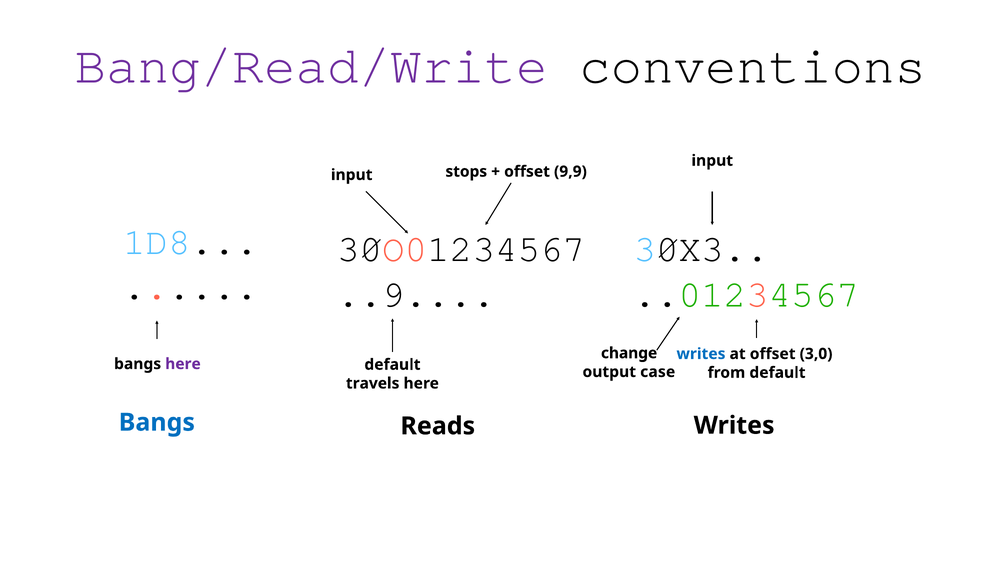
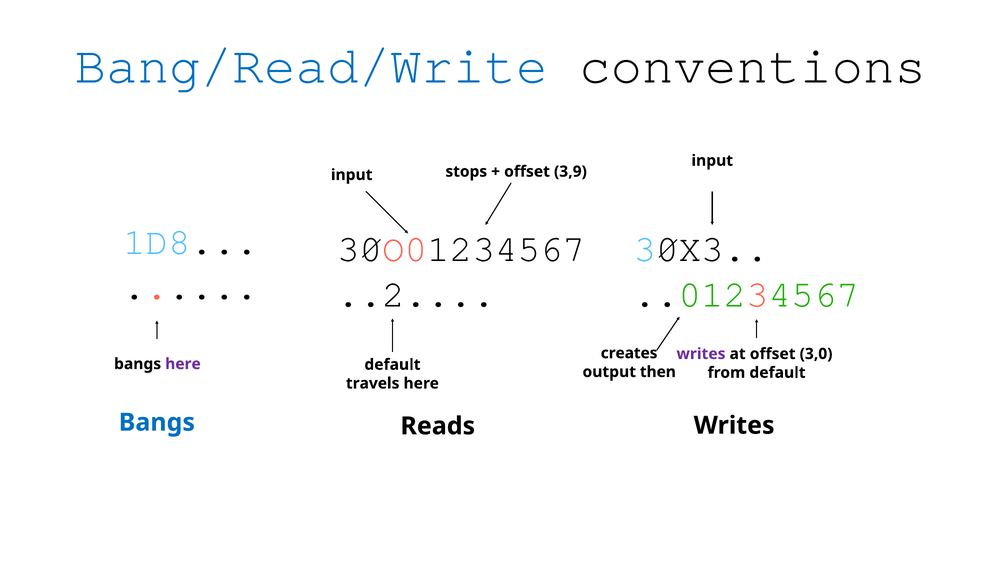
Bang/Read/Write colour: purple -> blue
9,9: 9,9 -> 3,9
..9: ..9 -> ..2
change: change -> creates
writes at (701, 354) colour: blue -> purple
case: case -> then
